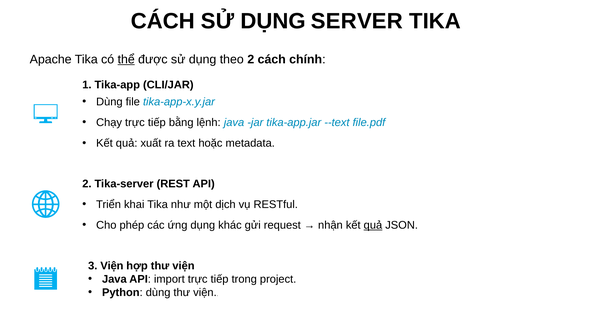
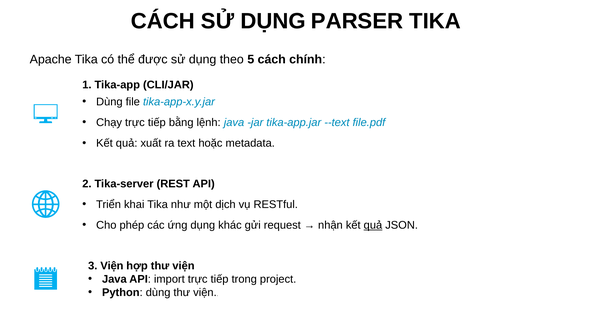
SERVER: SERVER -> PARSER
thể underline: present -> none
theo 2: 2 -> 5
